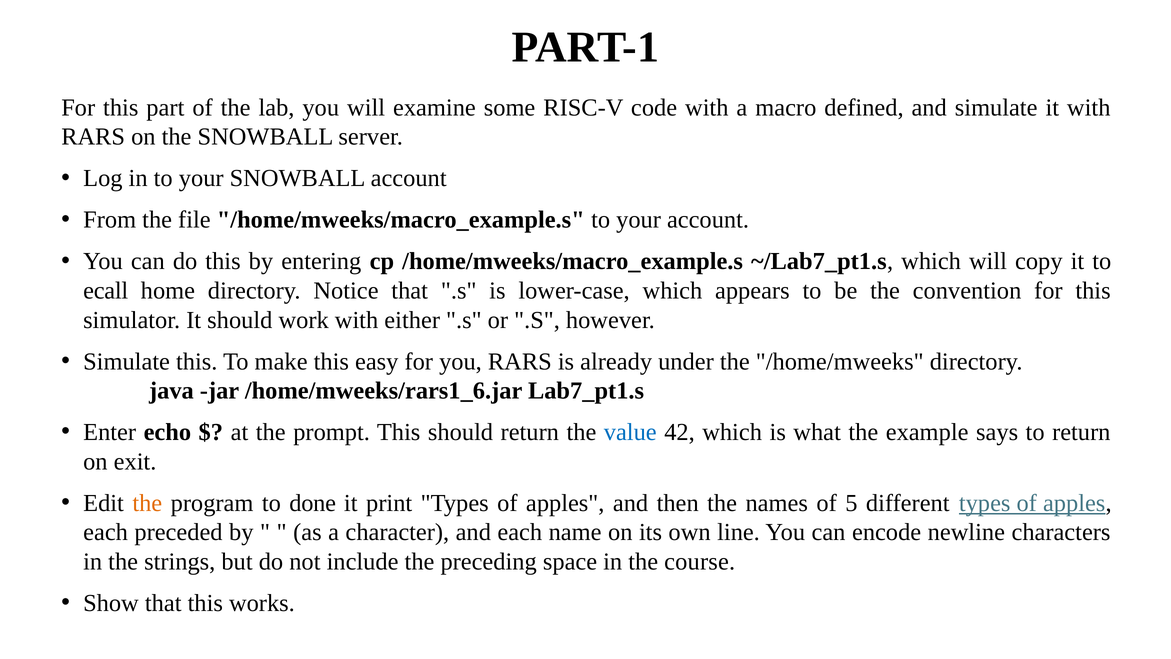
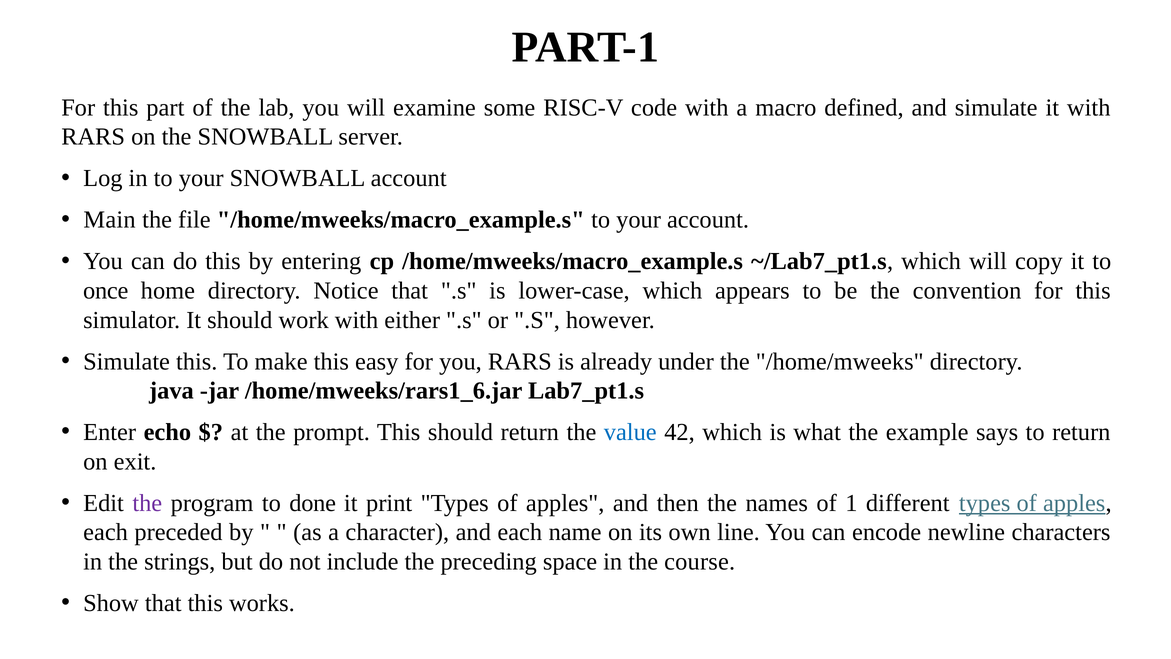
From: From -> Main
ecall: ecall -> once
the at (147, 503) colour: orange -> purple
5: 5 -> 1
